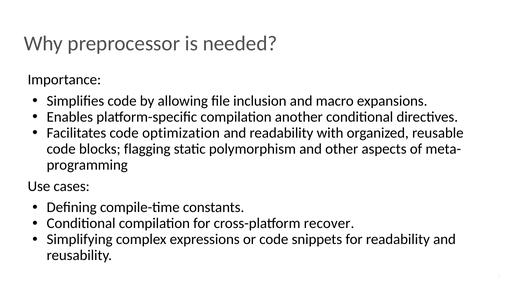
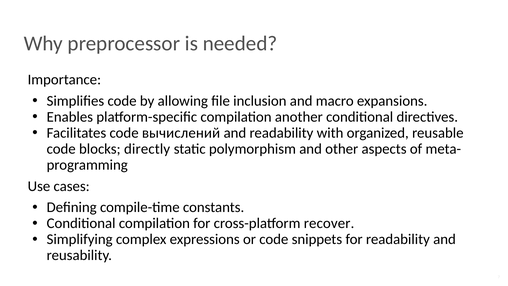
optimization: optimization -> вычислений
flagging: flagging -> directly
